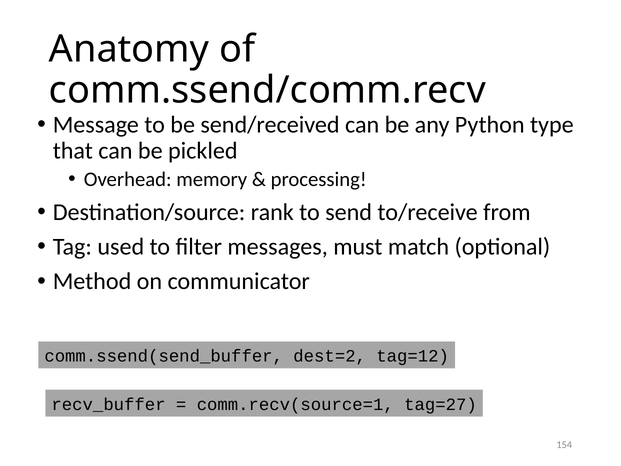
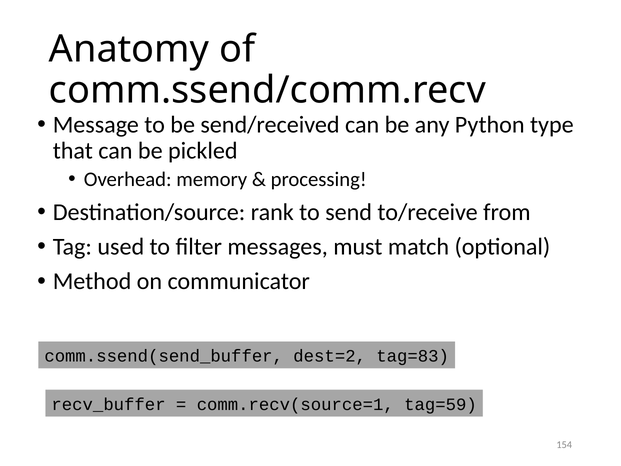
tag=12: tag=12 -> tag=83
tag=27: tag=27 -> tag=59
